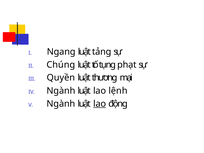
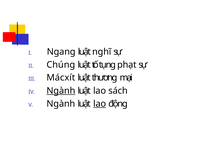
tảng: tảng -> nghĩ
Quyền: Quyền -> Mácxít
Ngành at (61, 91) underline: none -> present
lệnh: lệnh -> sách
